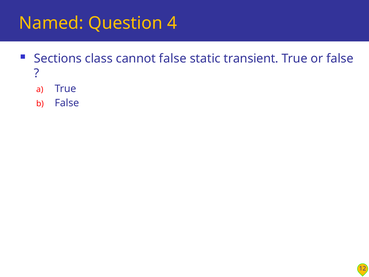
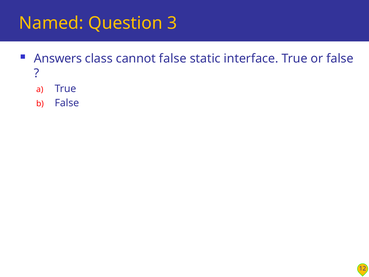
4: 4 -> 3
Sections: Sections -> Answers
transient: transient -> interface
